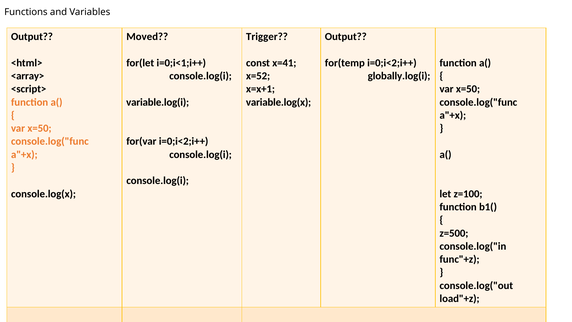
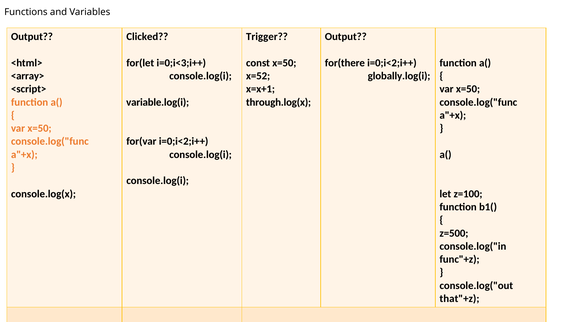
Moved: Moved -> Clicked
i=0;i<1;i++: i=0;i<1;i++ -> i=0;i<3;i++
const x=41: x=41 -> x=50
for(temp: for(temp -> for(there
variable.log(x: variable.log(x -> through.log(x
load"+z: load"+z -> that"+z
